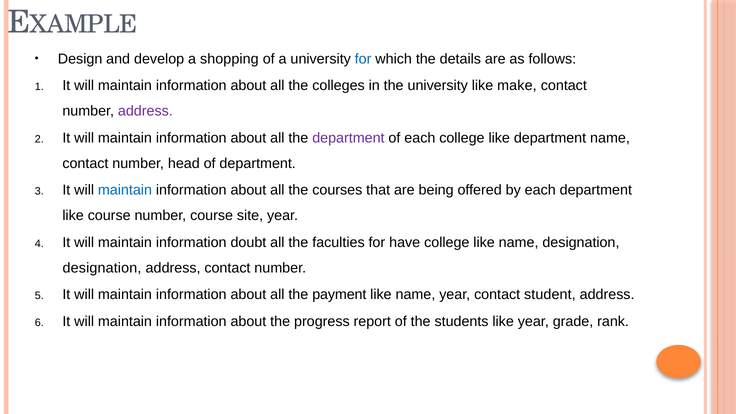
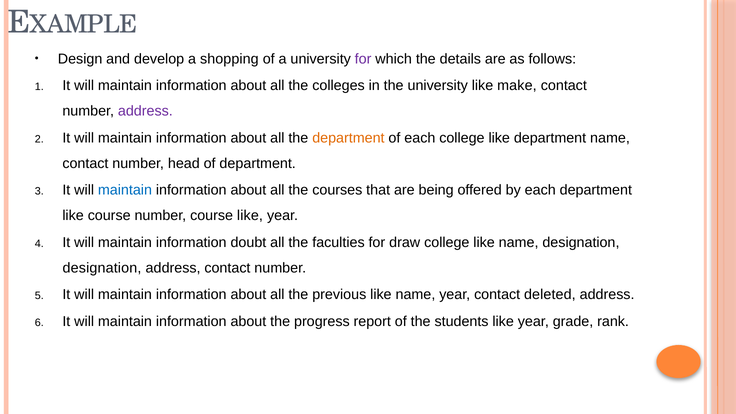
for at (363, 59) colour: blue -> purple
department at (348, 138) colour: purple -> orange
course site: site -> like
have: have -> draw
payment: payment -> previous
student: student -> deleted
